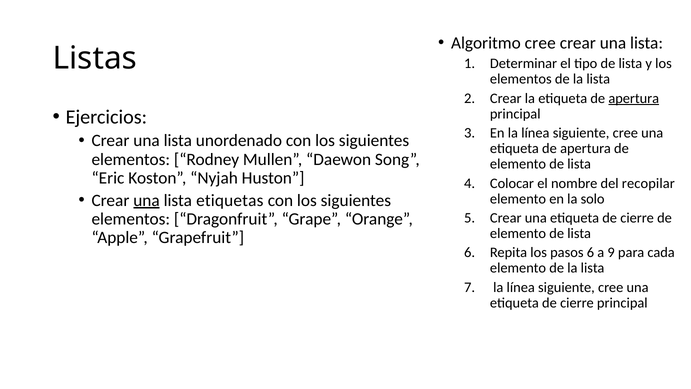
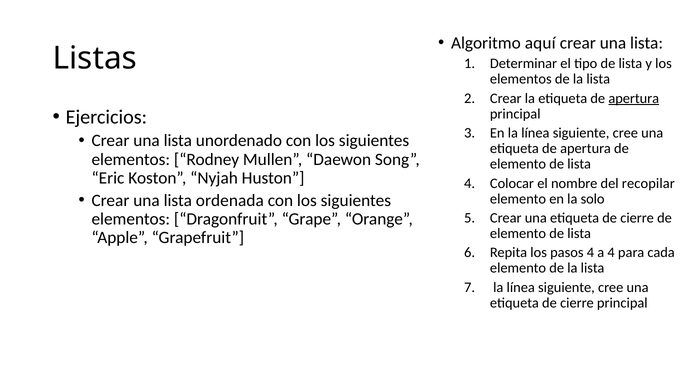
Algoritmo cree: cree -> aquí
una at (146, 200) underline: present -> none
etiquetas: etiquetas -> ordenada
pasos 6: 6 -> 4
a 9: 9 -> 4
